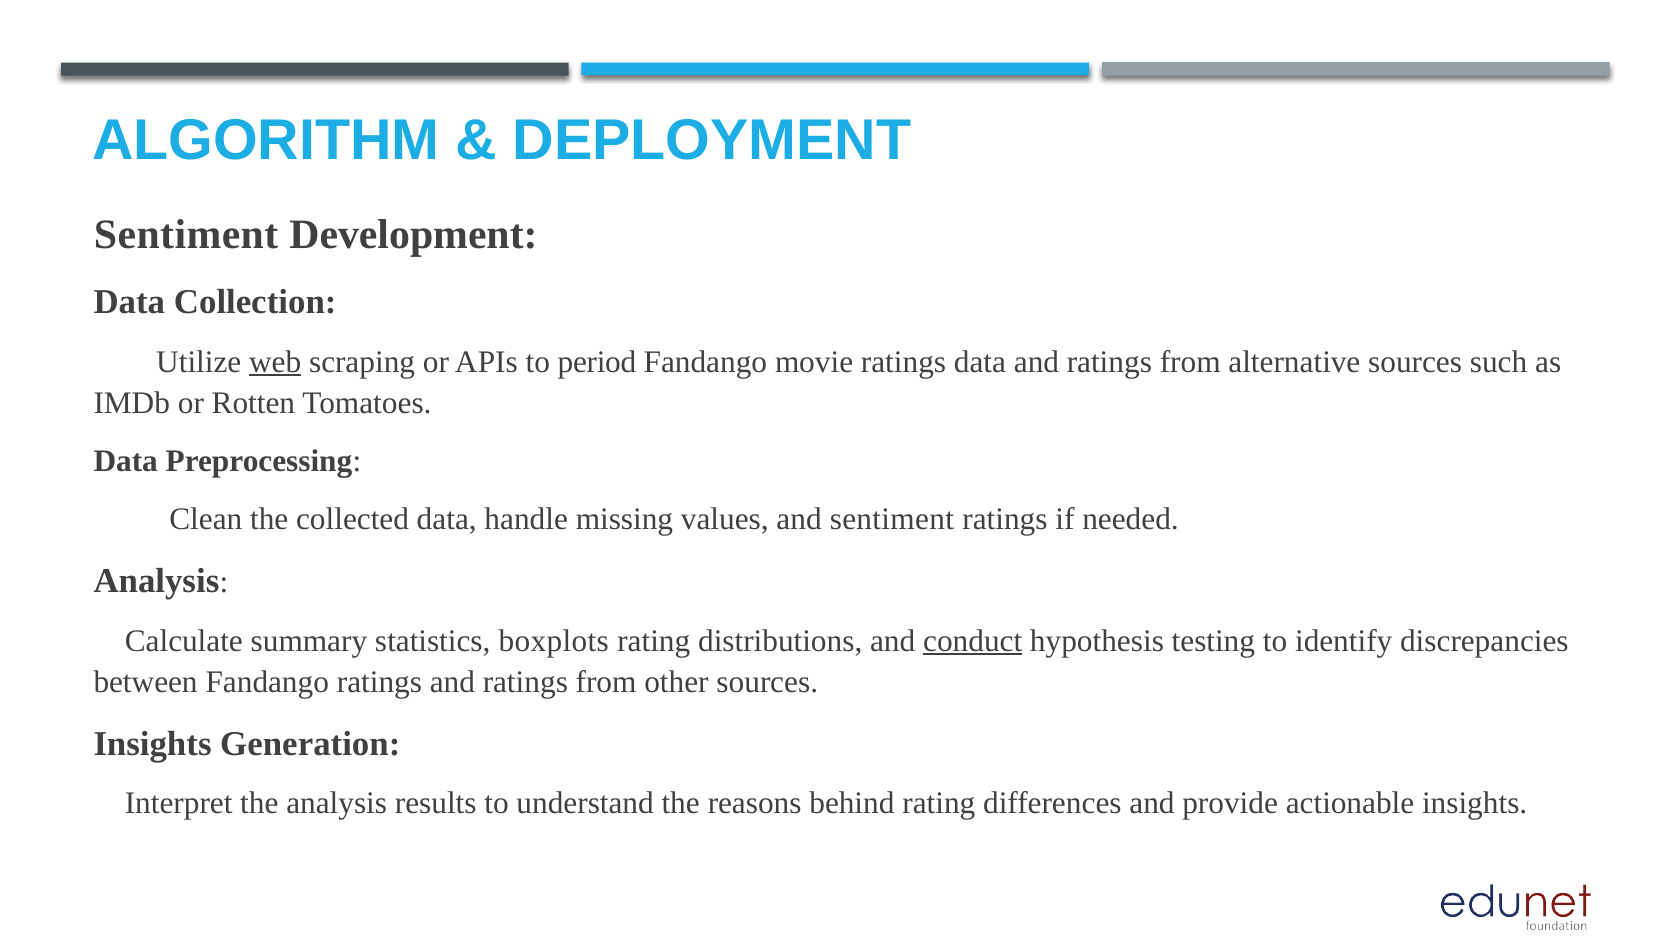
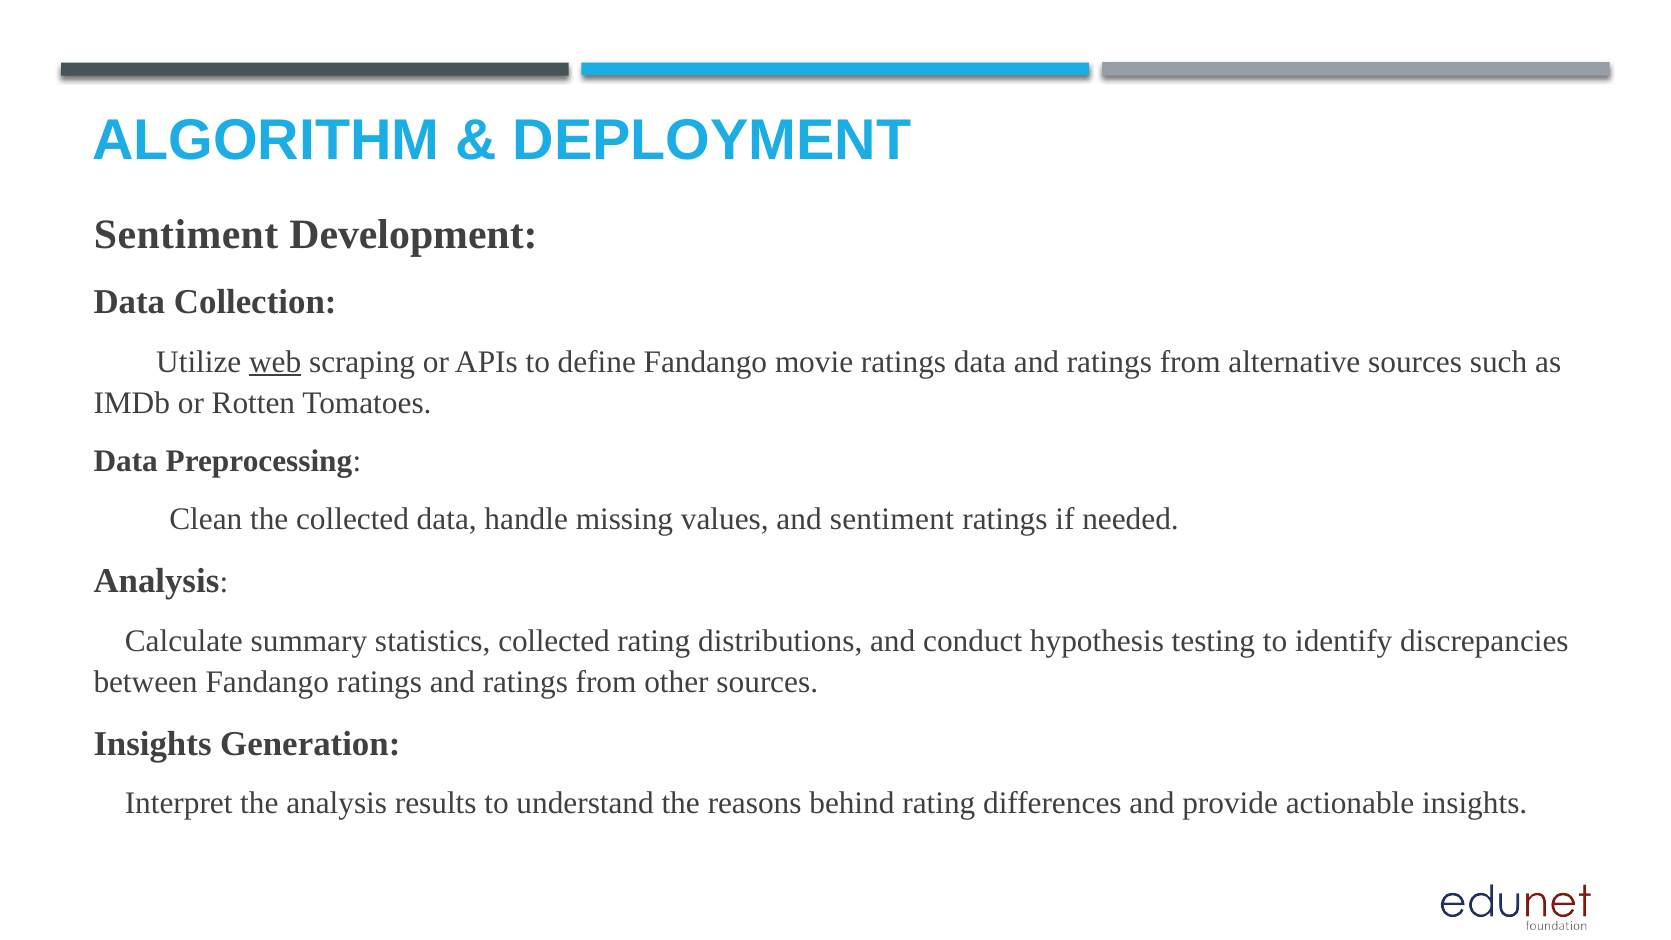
period: period -> define
statistics boxplots: boxplots -> collected
conduct underline: present -> none
